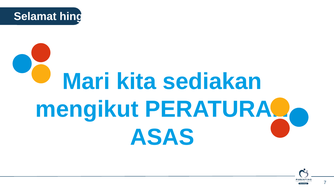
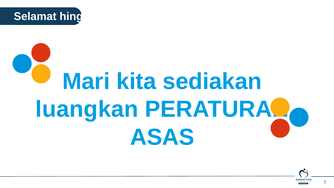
mengikut: mengikut -> luangkan
